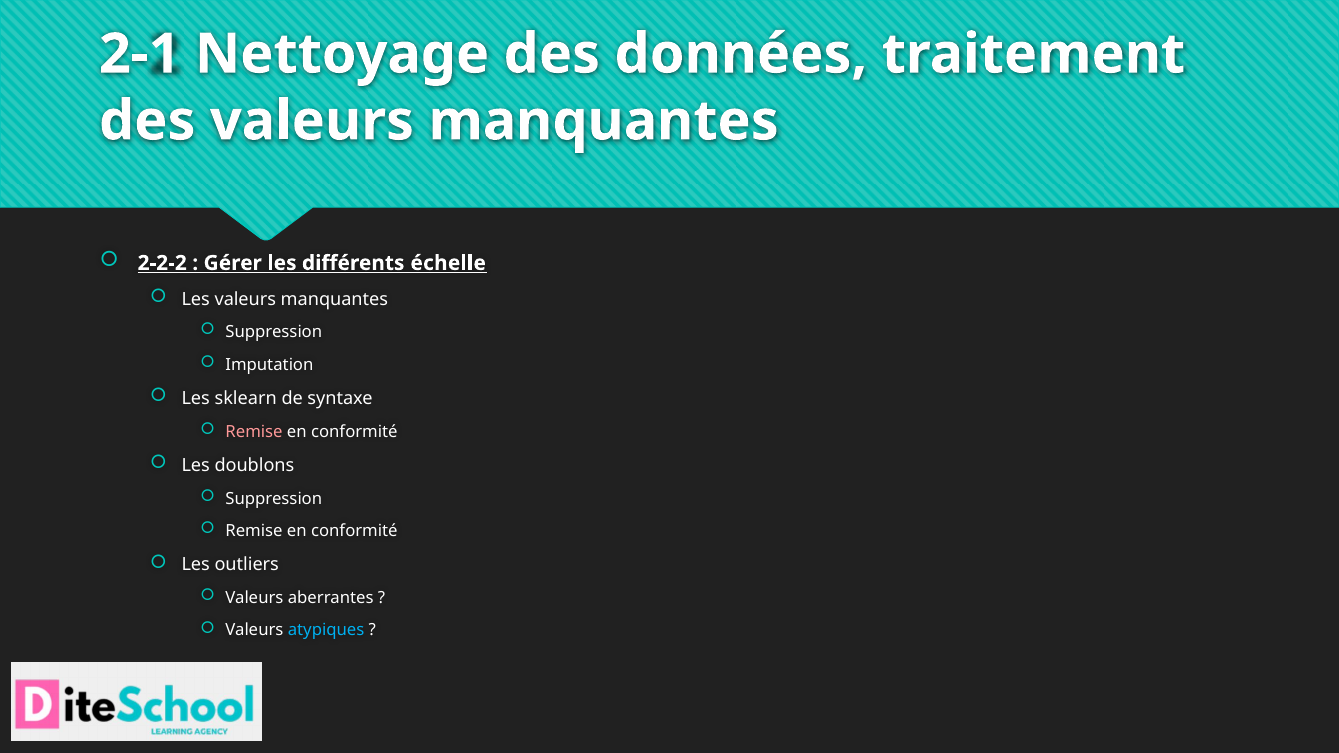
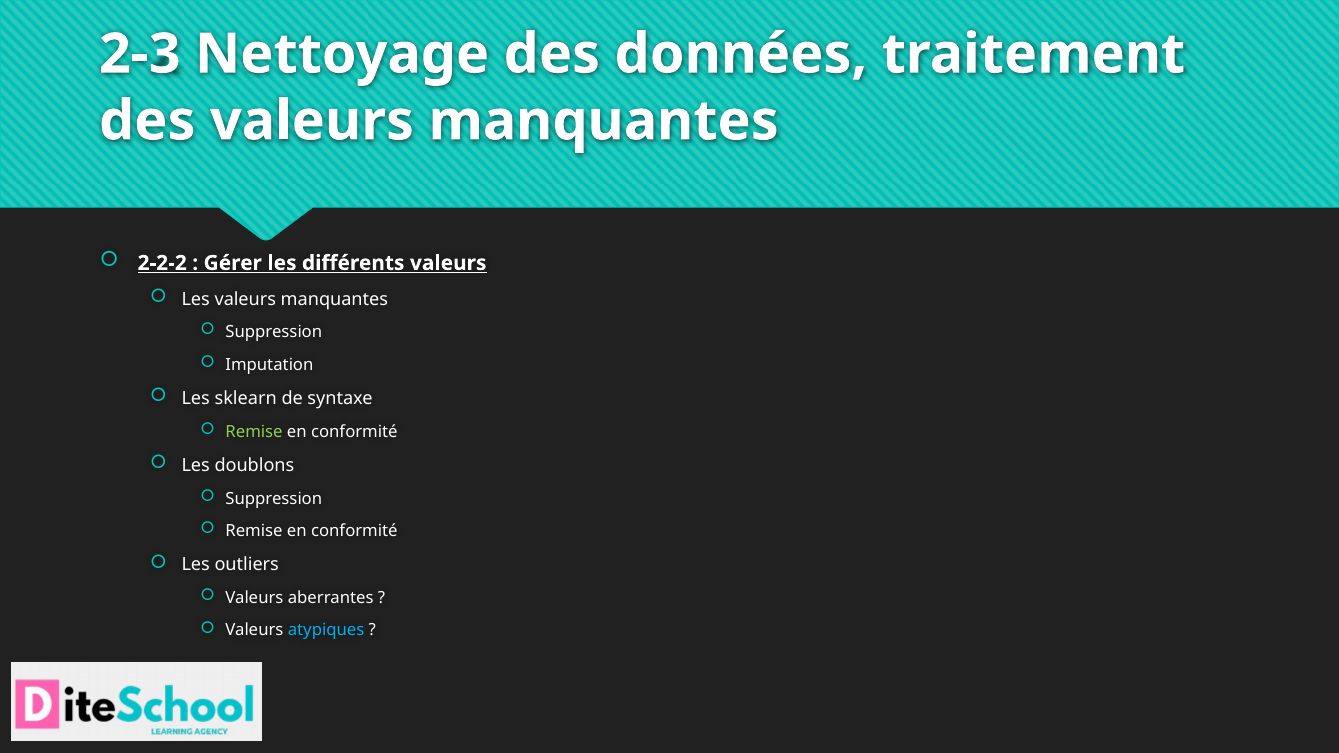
2-1: 2-1 -> 2-3
différents échelle: échelle -> valeurs
Remise at (254, 432) colour: pink -> light green
